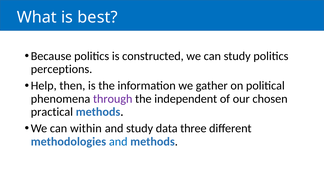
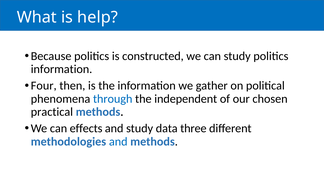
best: best -> help
perceptions at (62, 69): perceptions -> information
Help: Help -> Four
through colour: purple -> blue
within: within -> effects
